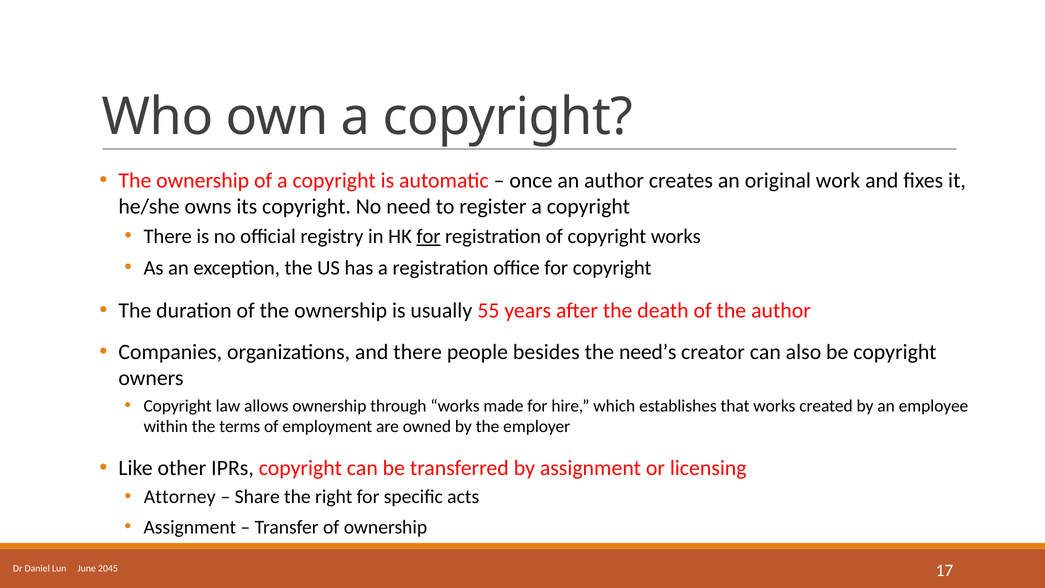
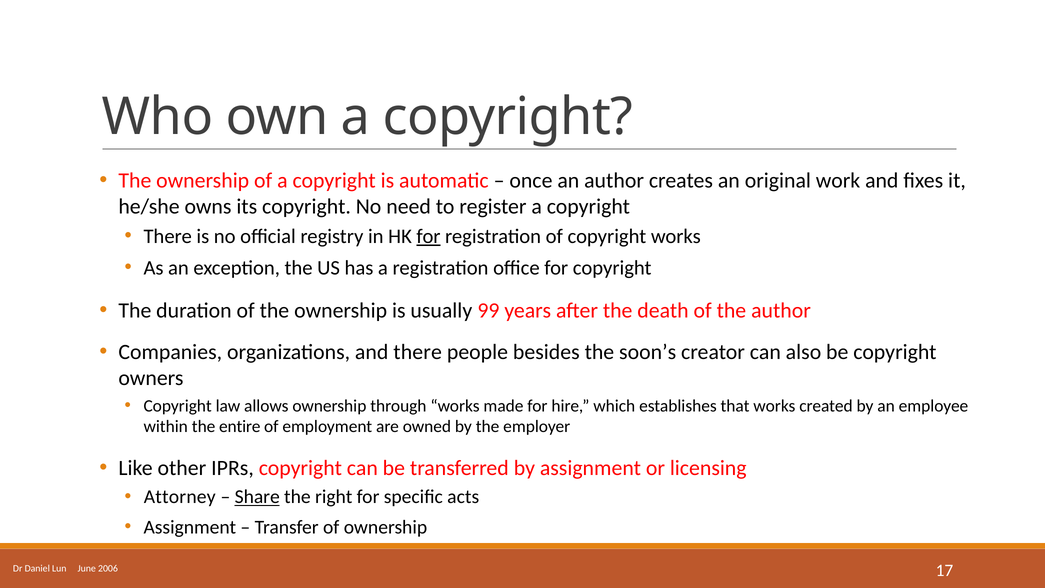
55: 55 -> 99
need’s: need’s -> soon’s
terms: terms -> entire
Share underline: none -> present
2045: 2045 -> 2006
